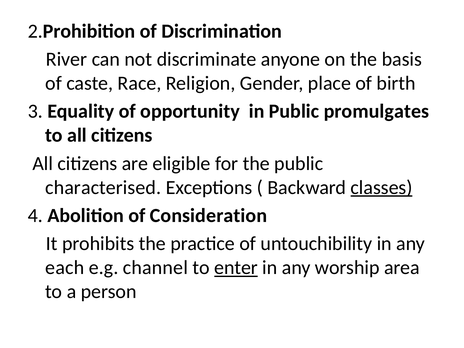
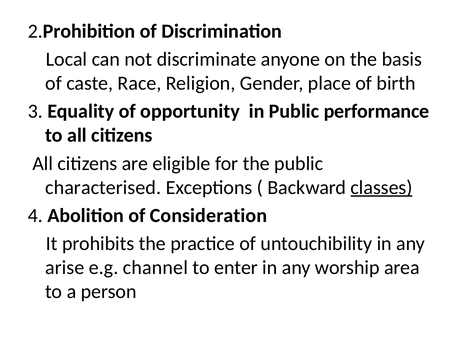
River: River -> Local
promulgates: promulgates -> performance
each: each -> arise
enter underline: present -> none
